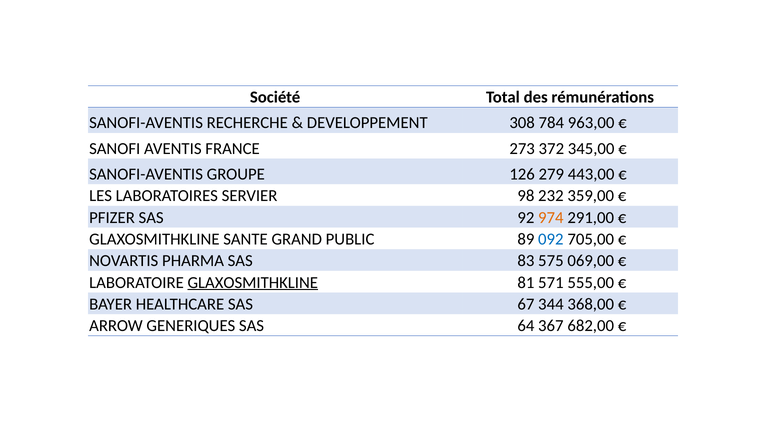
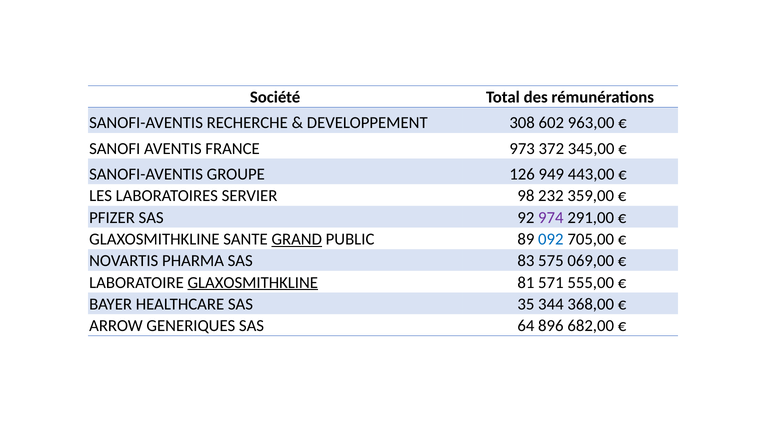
784: 784 -> 602
273: 273 -> 973
279: 279 -> 949
974 colour: orange -> purple
GRAND underline: none -> present
67: 67 -> 35
367: 367 -> 896
